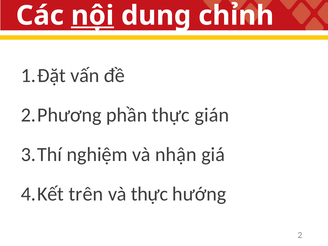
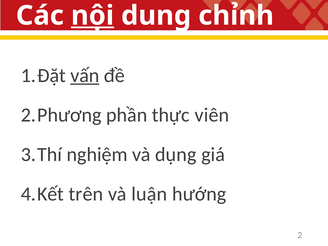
vấn underline: none -> present
gián: gián -> viên
nhận: nhận -> dụng
và thực: thực -> luận
